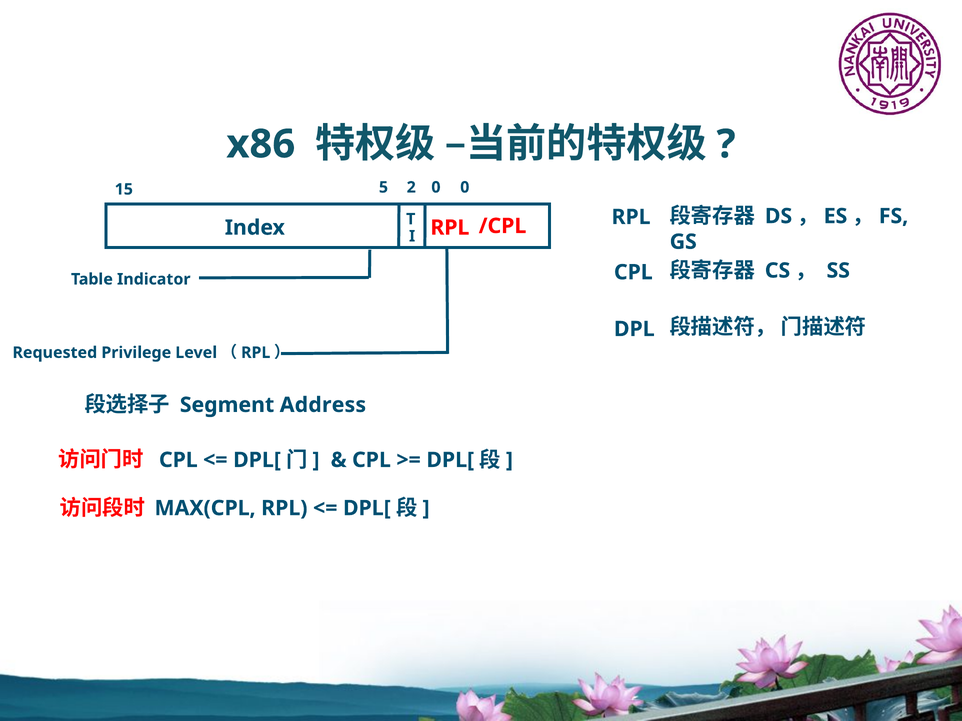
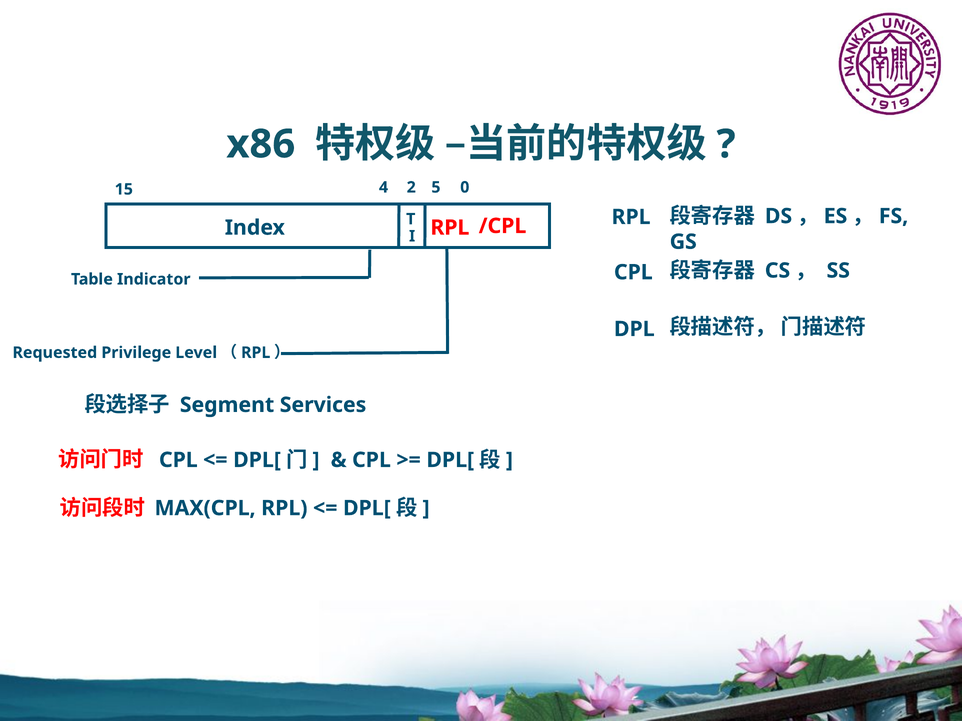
5: 5 -> 4
2 0: 0 -> 5
Address: Address -> Services
